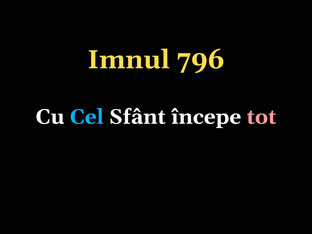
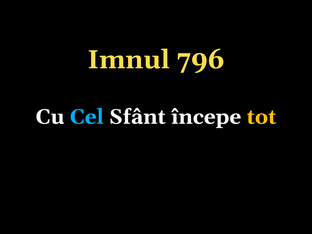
tot colour: pink -> yellow
